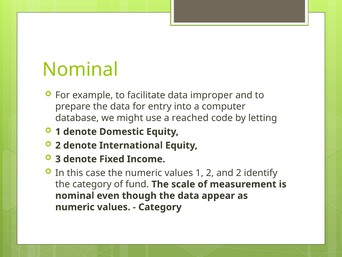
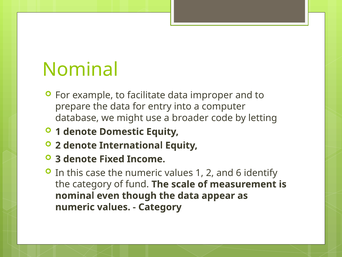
reached: reached -> broader
and 2: 2 -> 6
